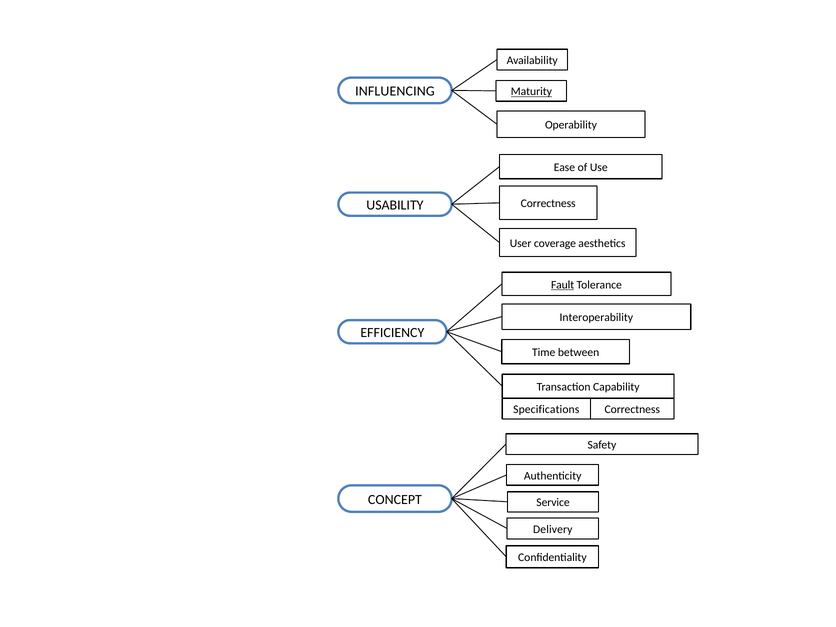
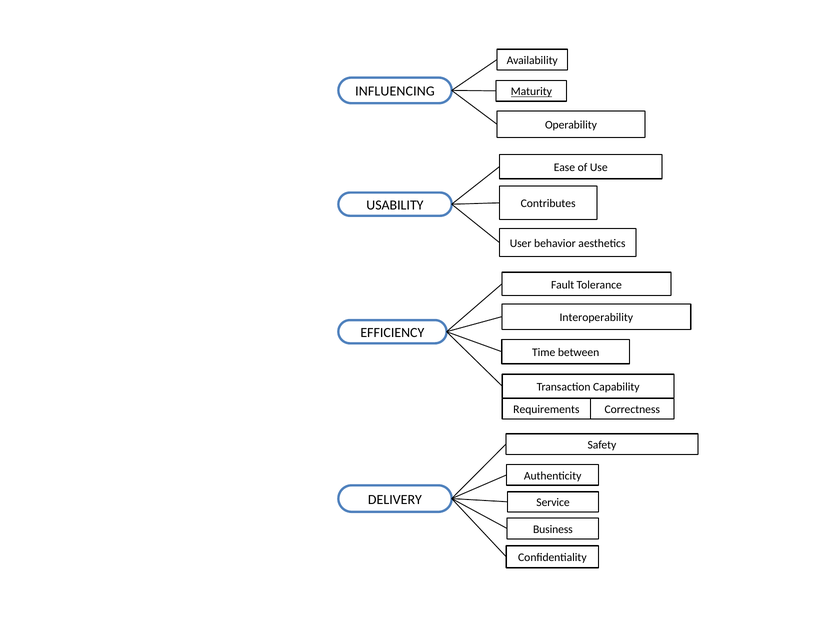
Correctness at (548, 204): Correctness -> Contributes
coverage: coverage -> behavior
Fault underline: present -> none
Specifications: Specifications -> Requirements
CONCEPT: CONCEPT -> DELIVERY
Delivery: Delivery -> Business
